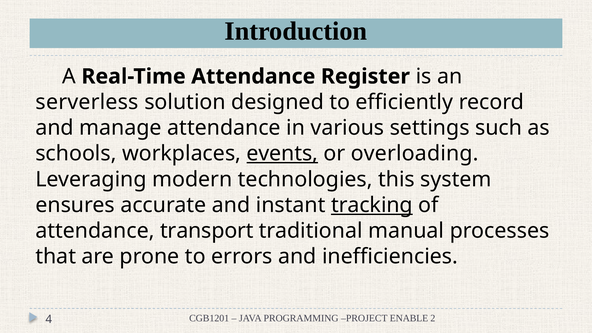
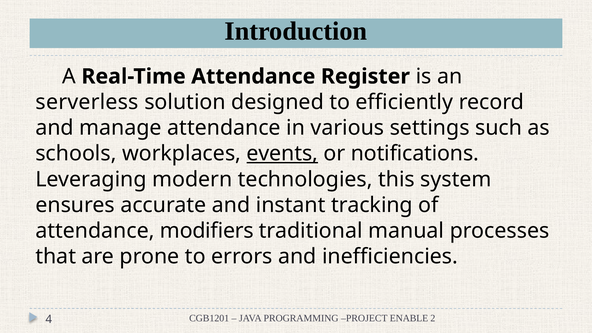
overloading: overloading -> notifications
tracking underline: present -> none
transport: transport -> modifiers
